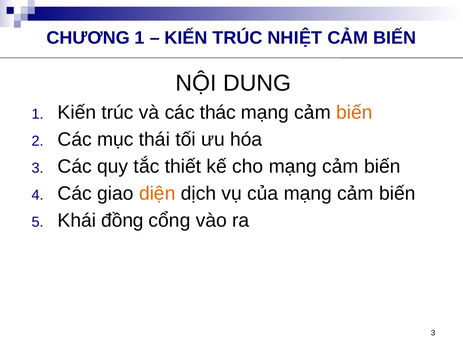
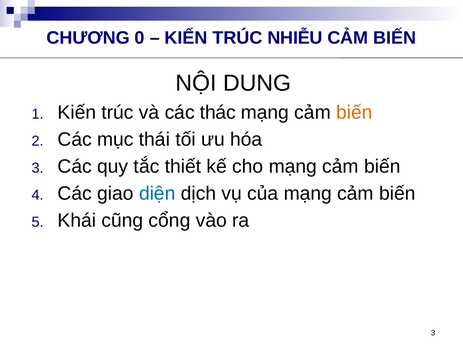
CHƯƠNG 1: 1 -> 0
NHIỆT: NHIỆT -> NHIỄU
diện colour: orange -> blue
đồng: đồng -> cũng
